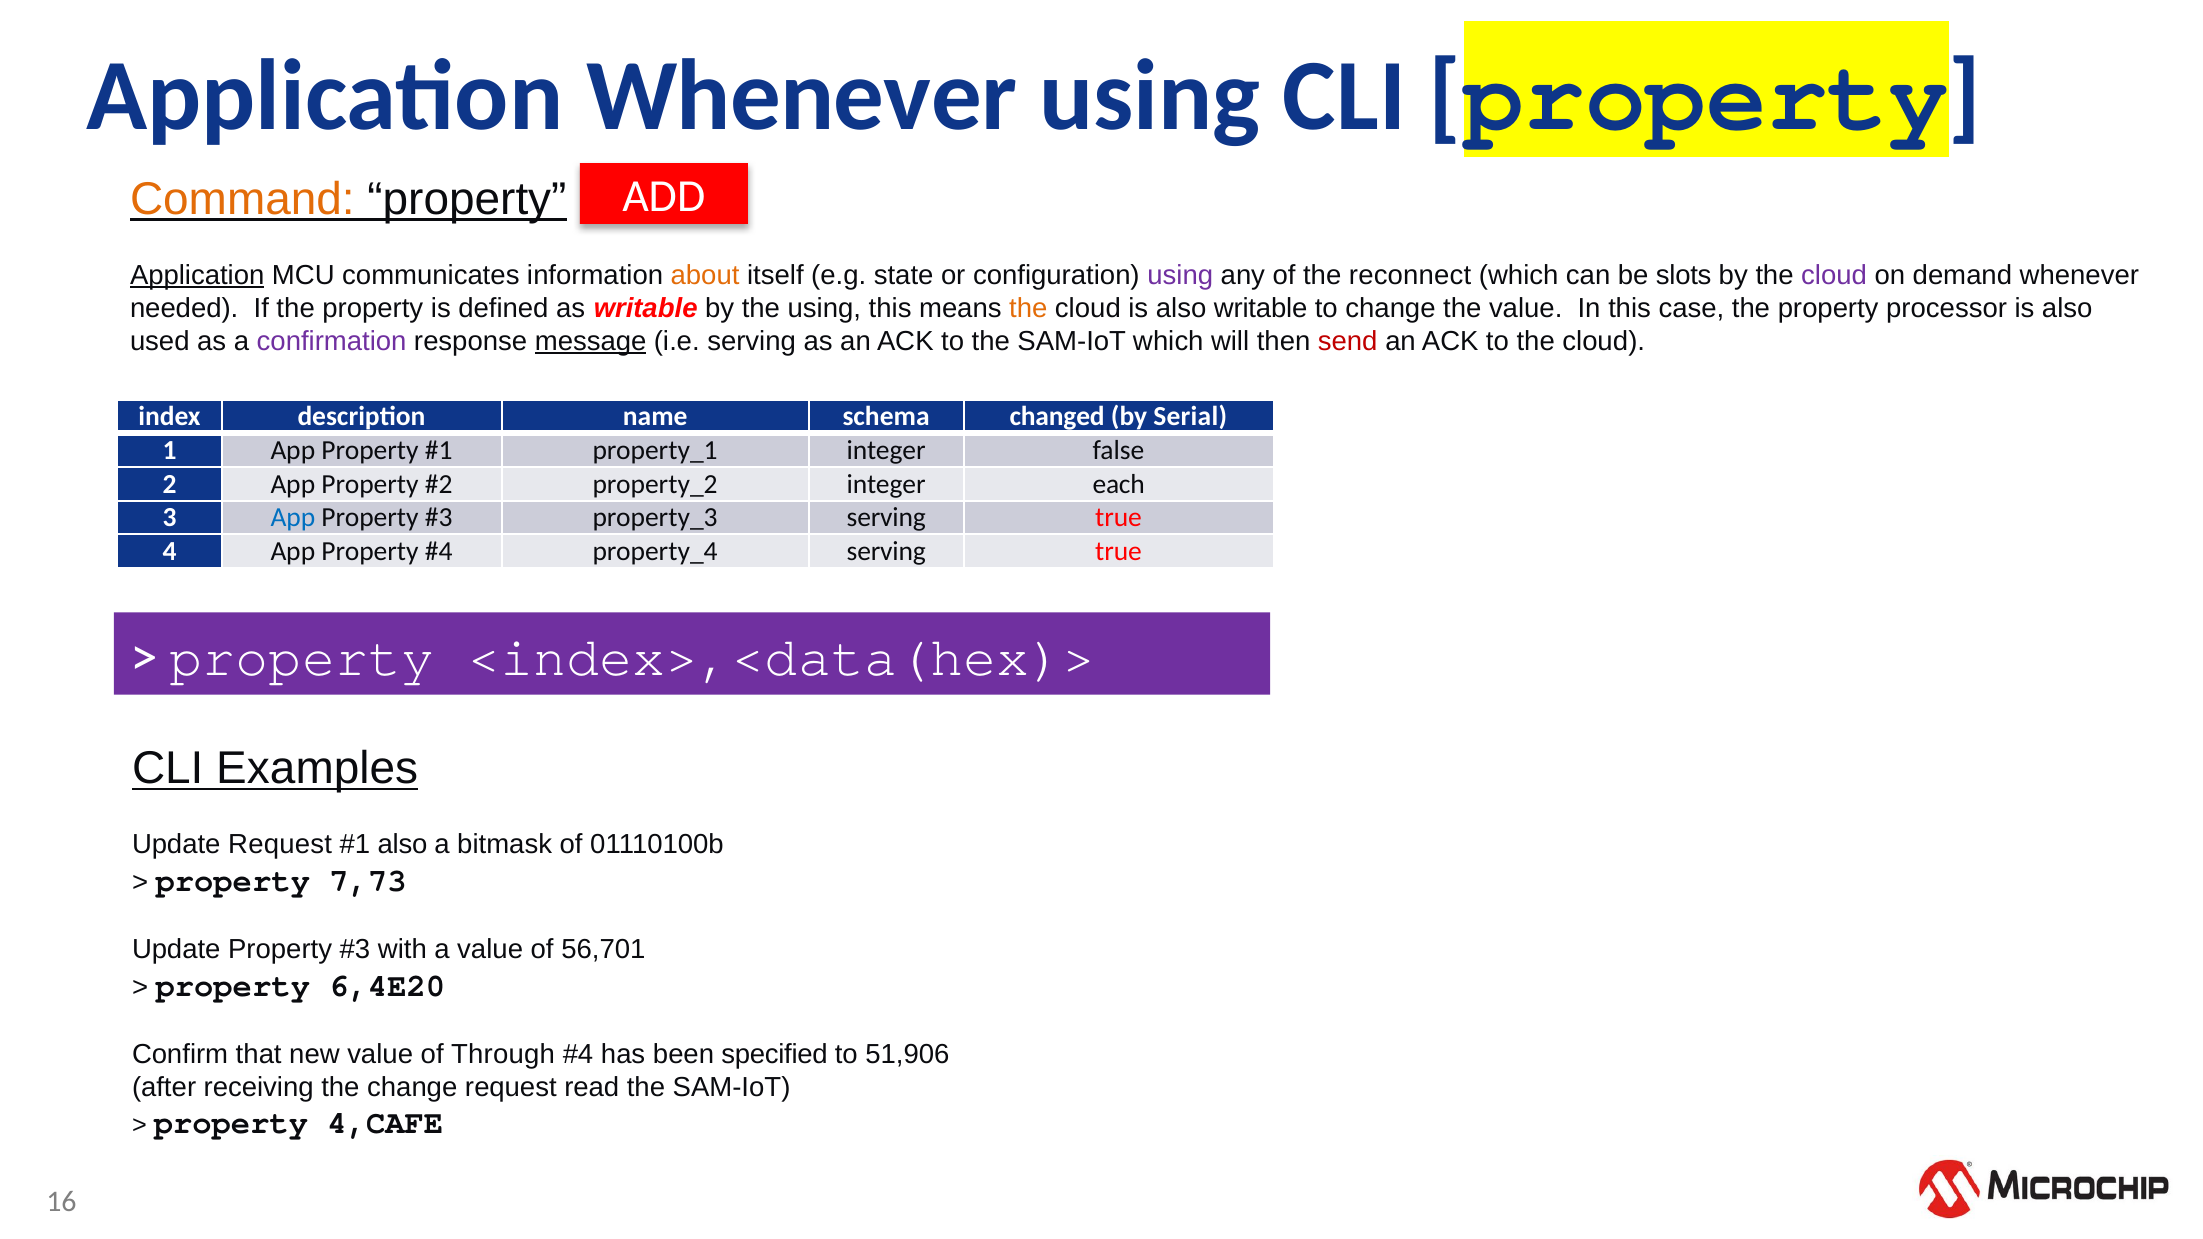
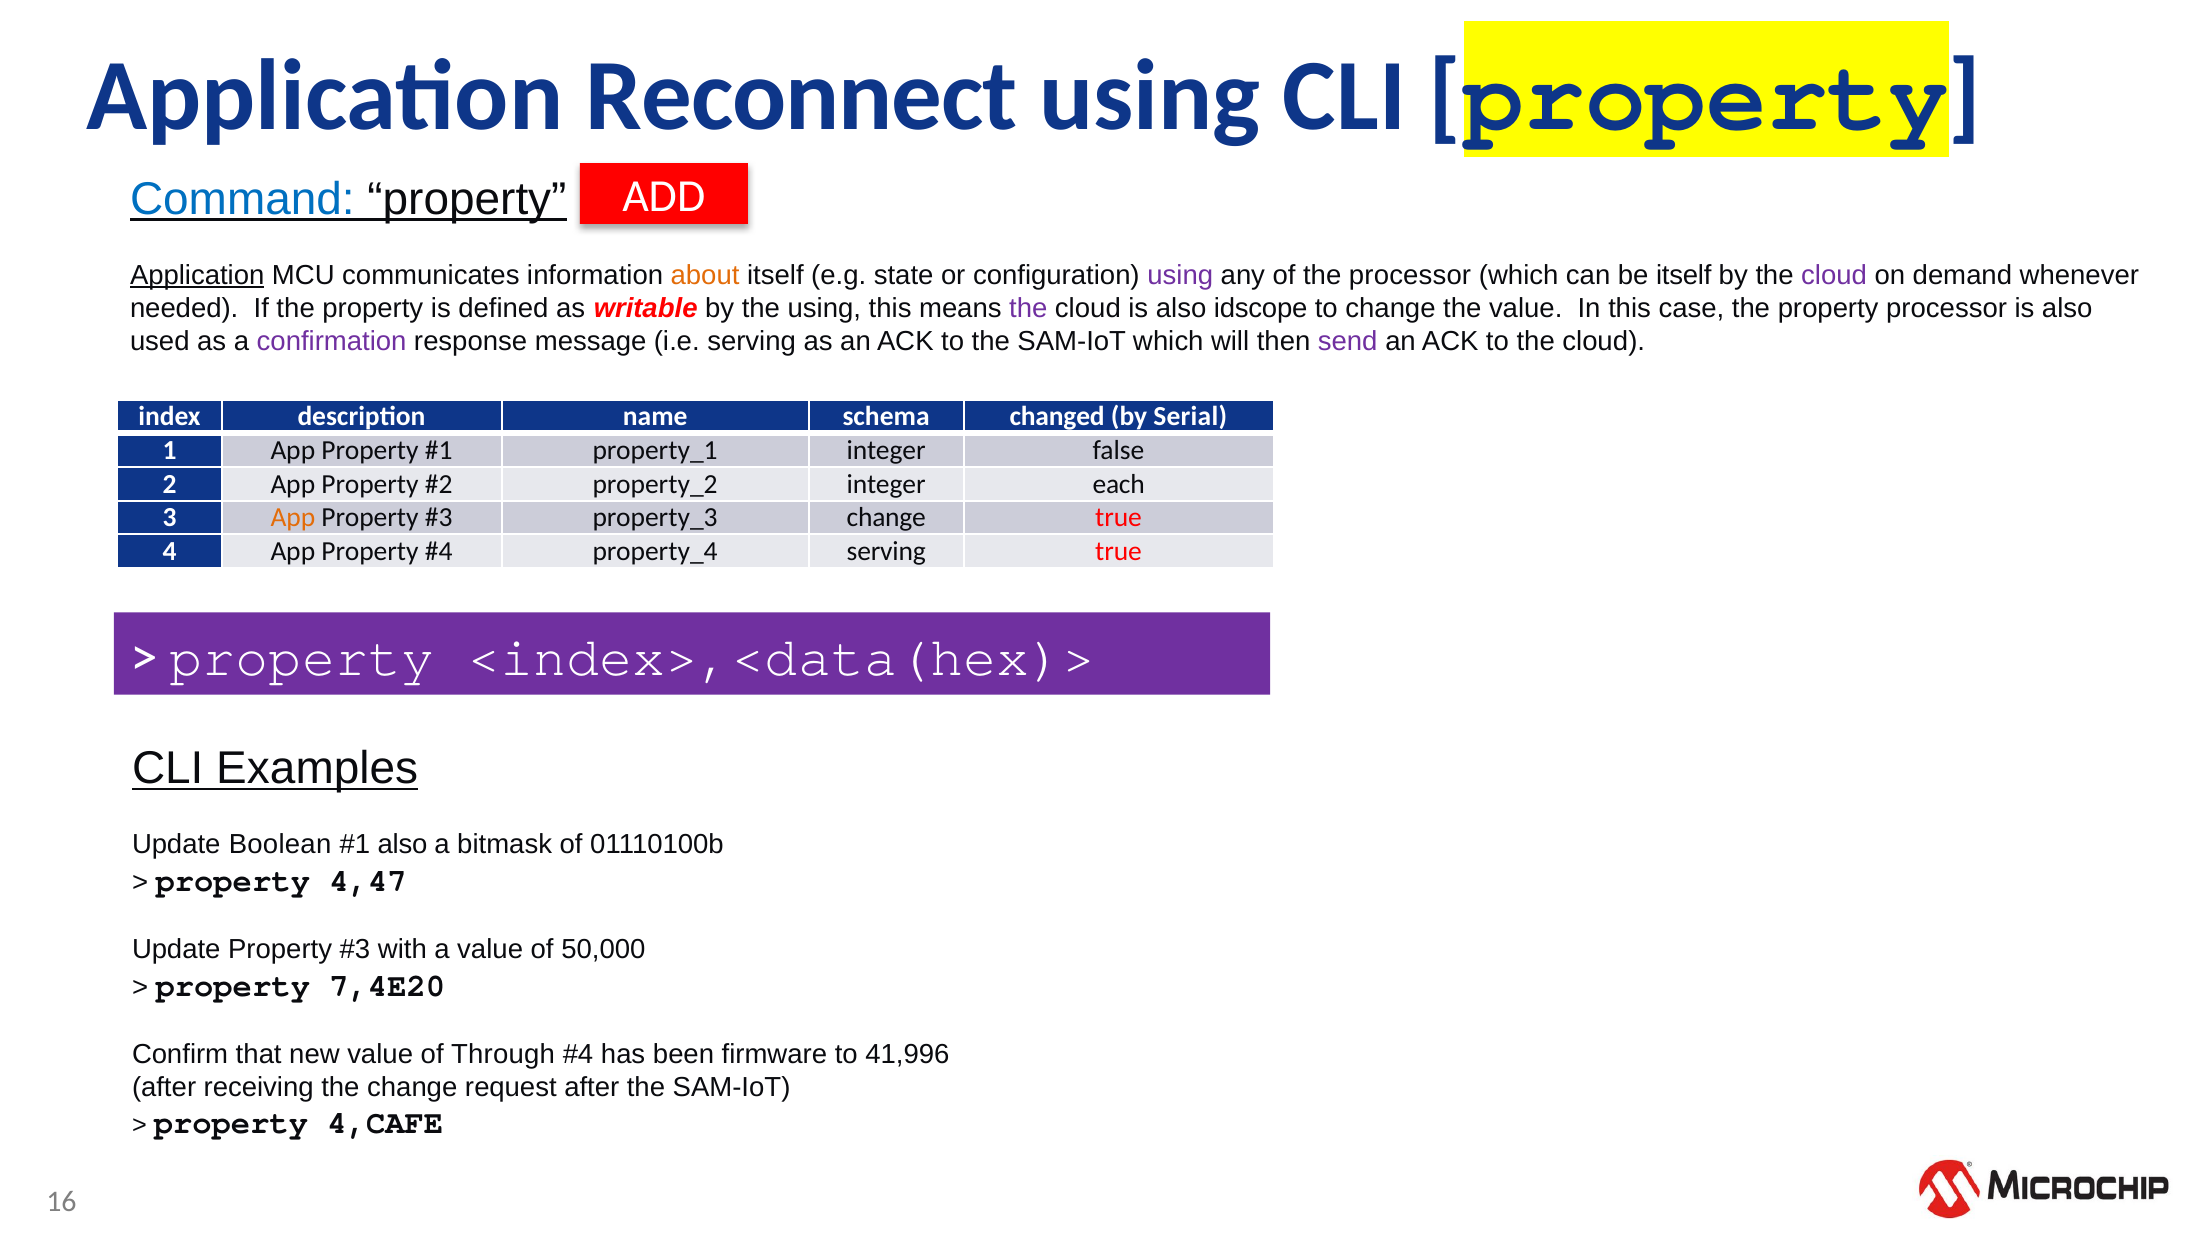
Application Whenever: Whenever -> Reconnect
Command colour: orange -> blue
the reconnect: reconnect -> processor
be slots: slots -> itself
the at (1028, 308) colour: orange -> purple
also writable: writable -> idscope
message underline: present -> none
send colour: red -> purple
App at (293, 518) colour: blue -> orange
serving at (886, 518): serving -> change
Update Request: Request -> Boolean
7,73: 7,73 -> 4,47
56,701: 56,701 -> 50,000
6,4E20: 6,4E20 -> 7,4E20
specified: specified -> firmware
51,906: 51,906 -> 41,996
request read: read -> after
